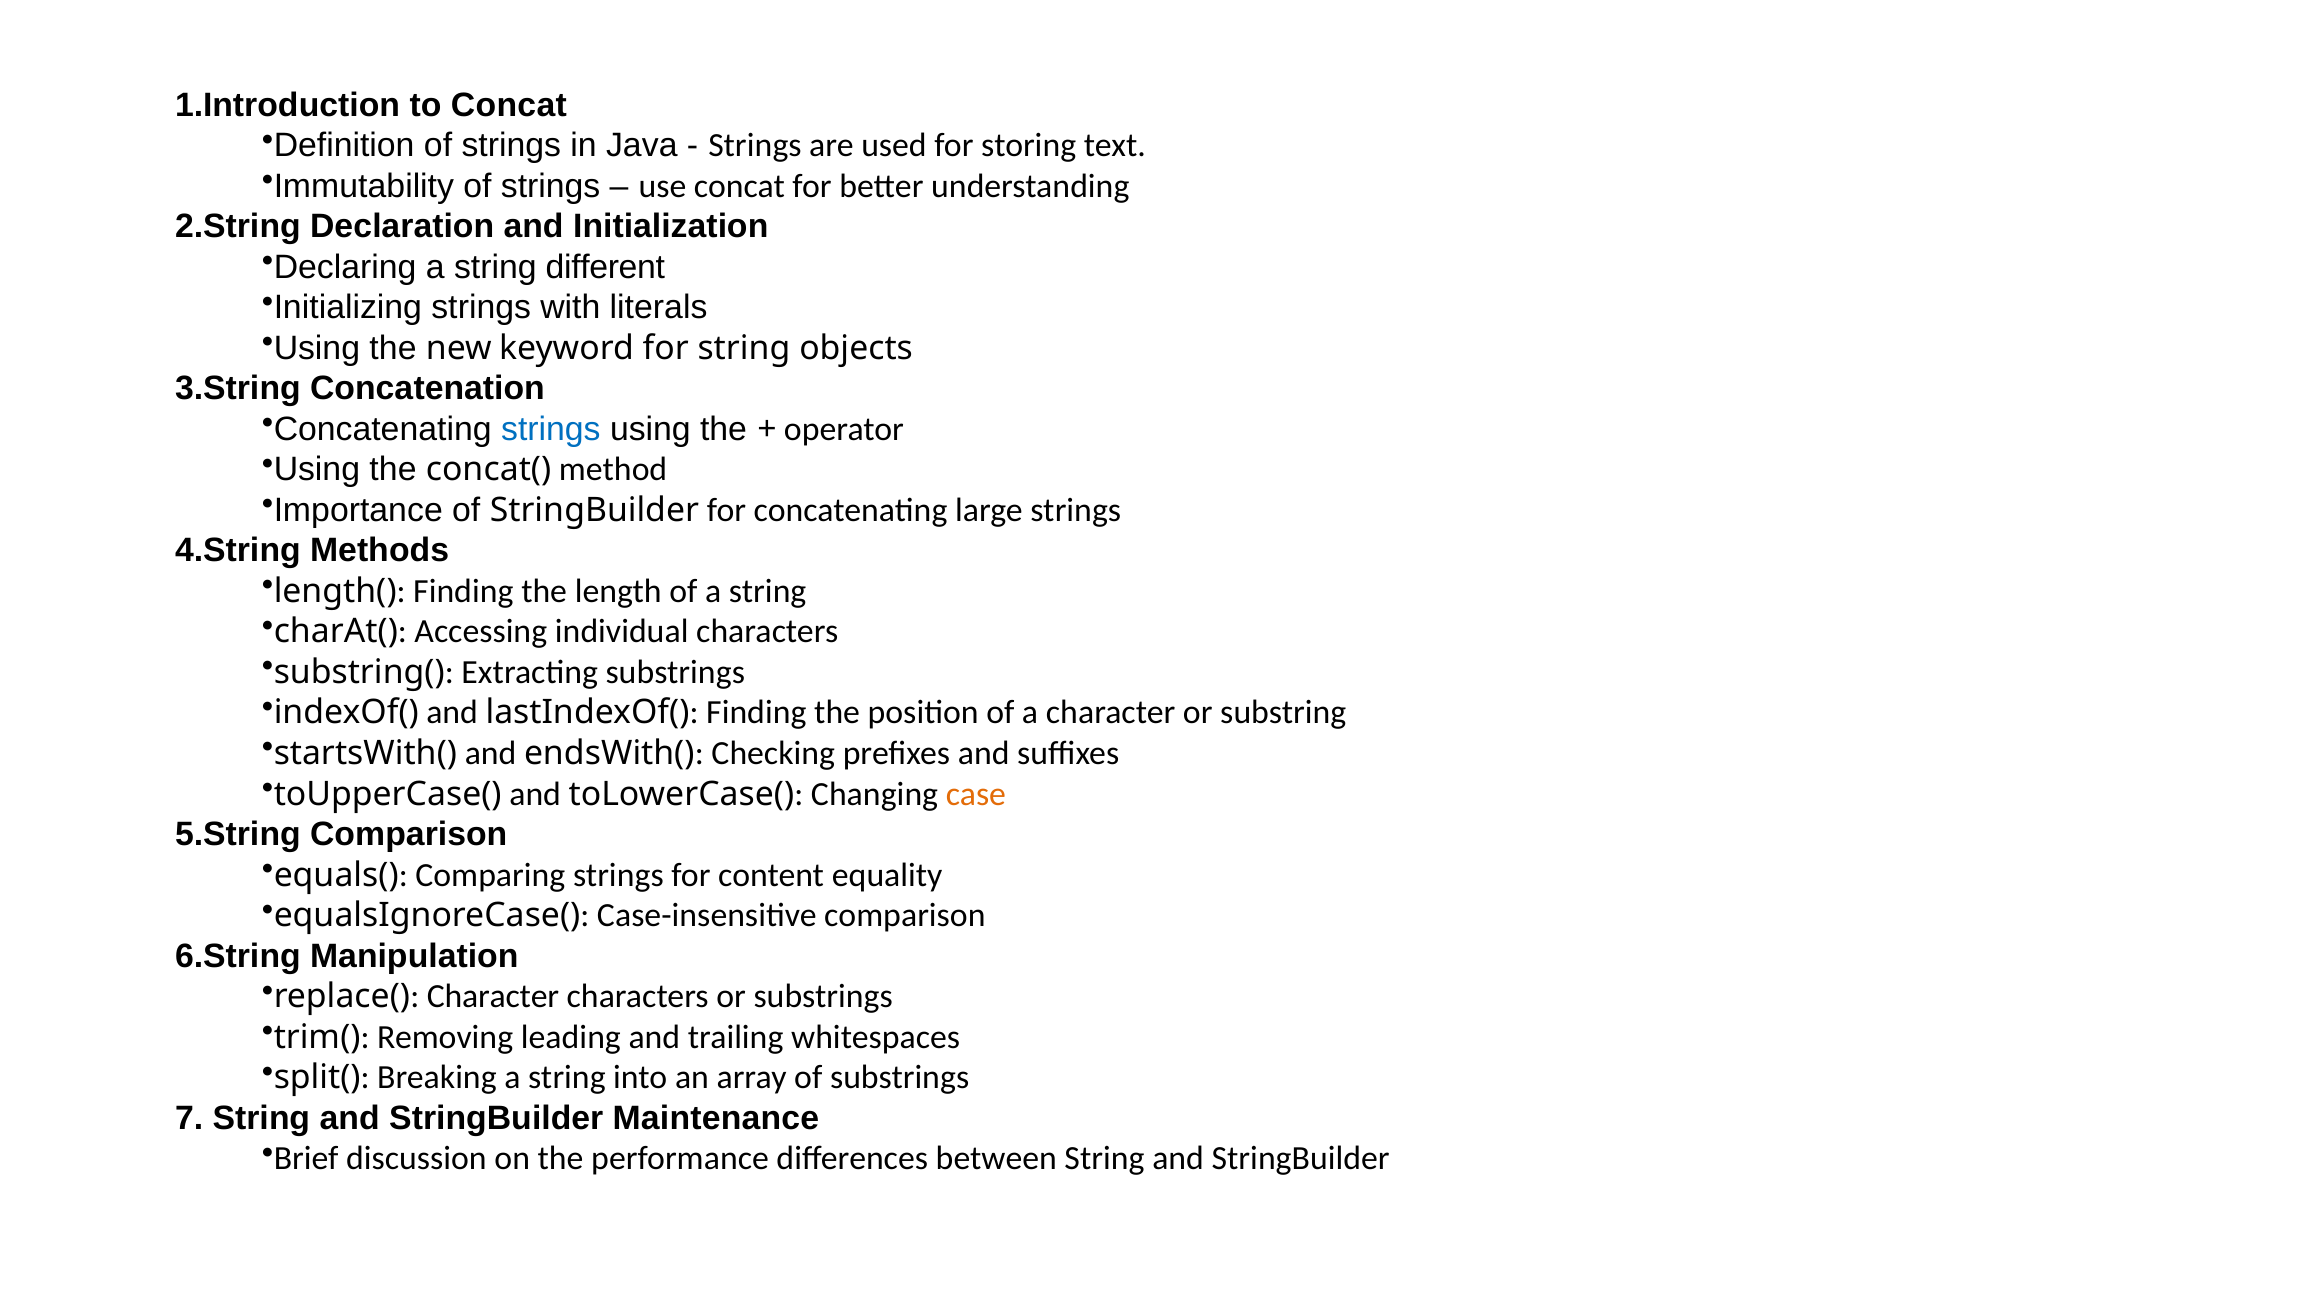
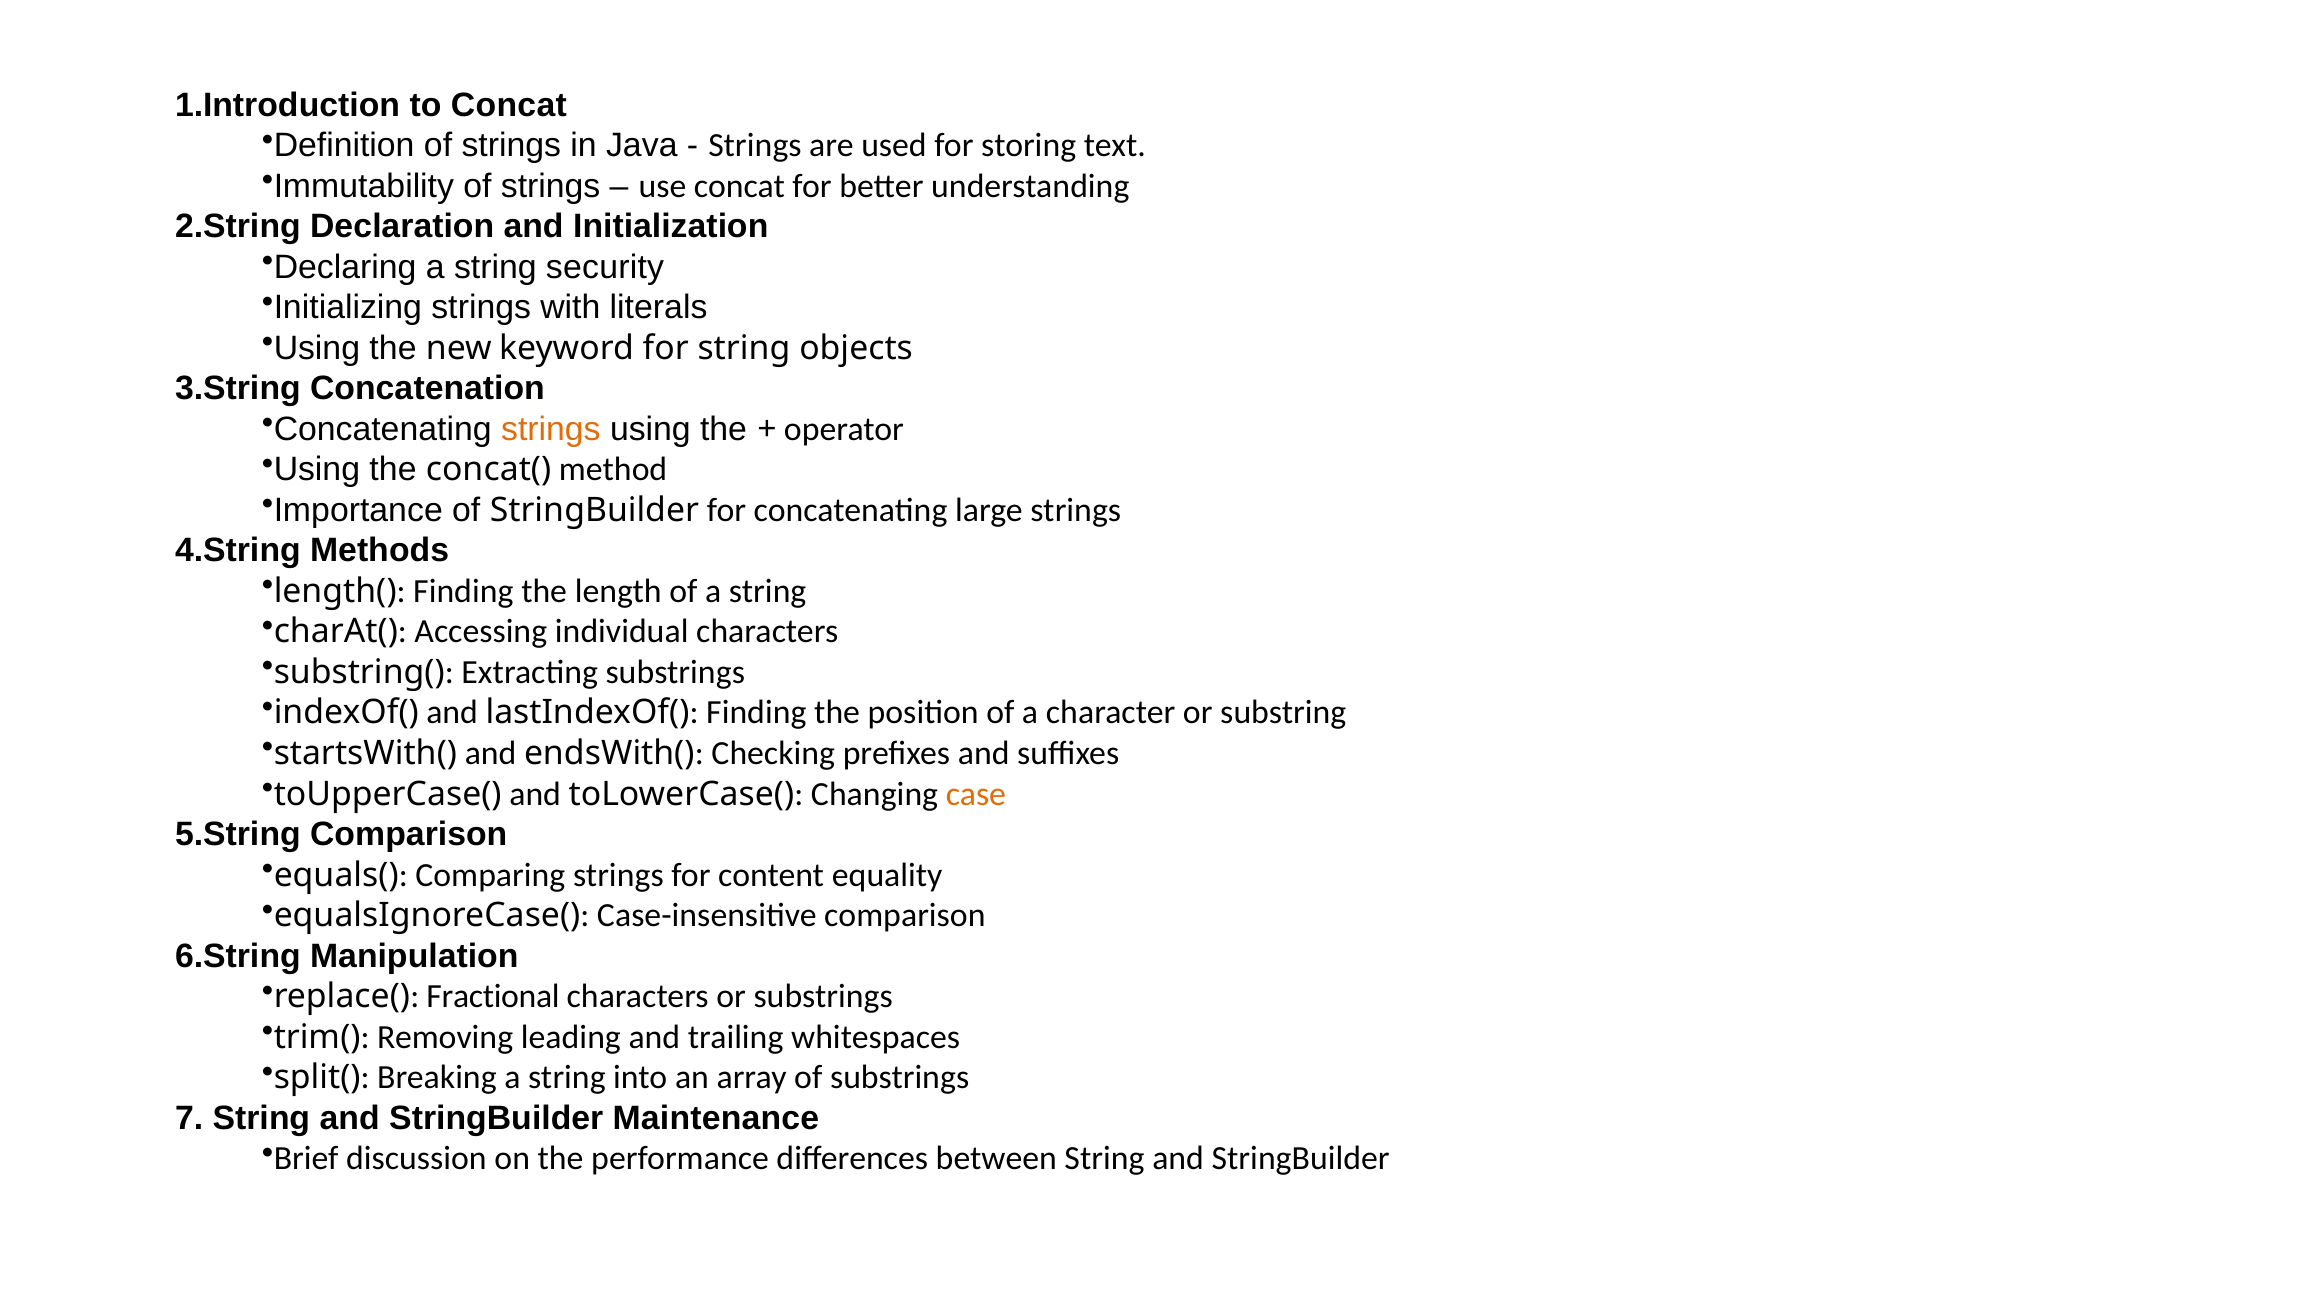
different: different -> security
strings at (551, 429) colour: blue -> orange
replace( Character: Character -> Fractional
